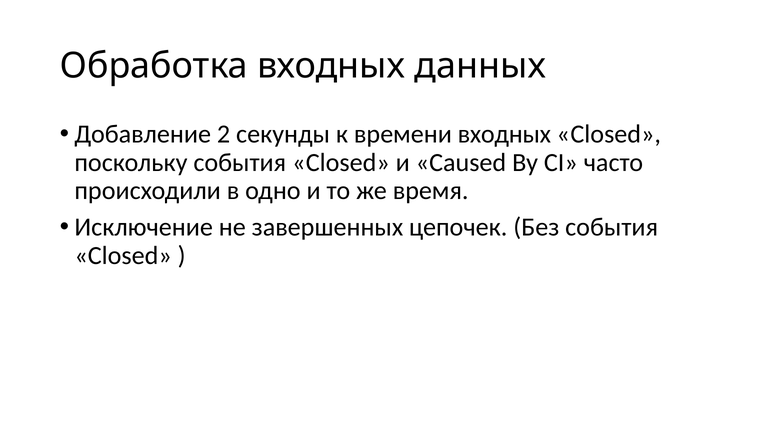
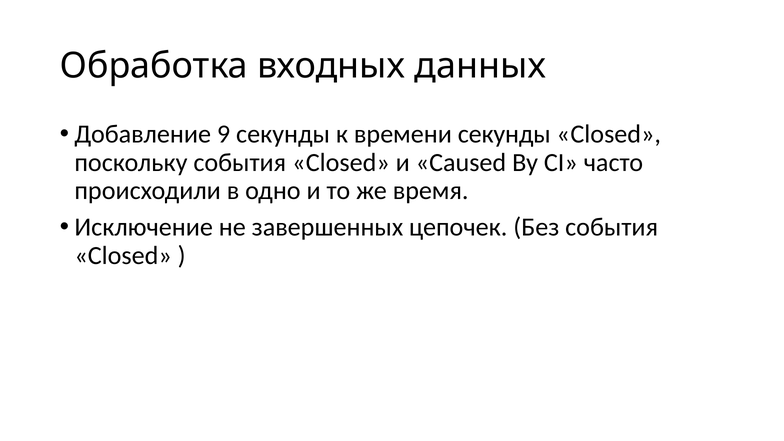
2: 2 -> 9
времени входных: входных -> секунды
